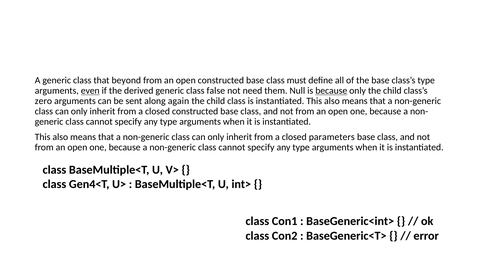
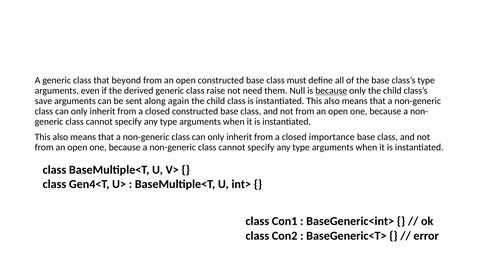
even underline: present -> none
false: false -> raise
zero: zero -> save
parameters: parameters -> importance
